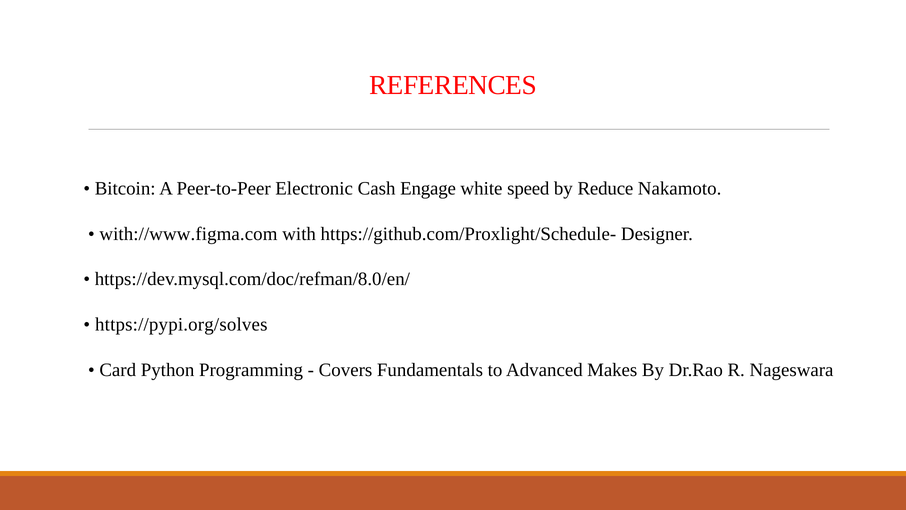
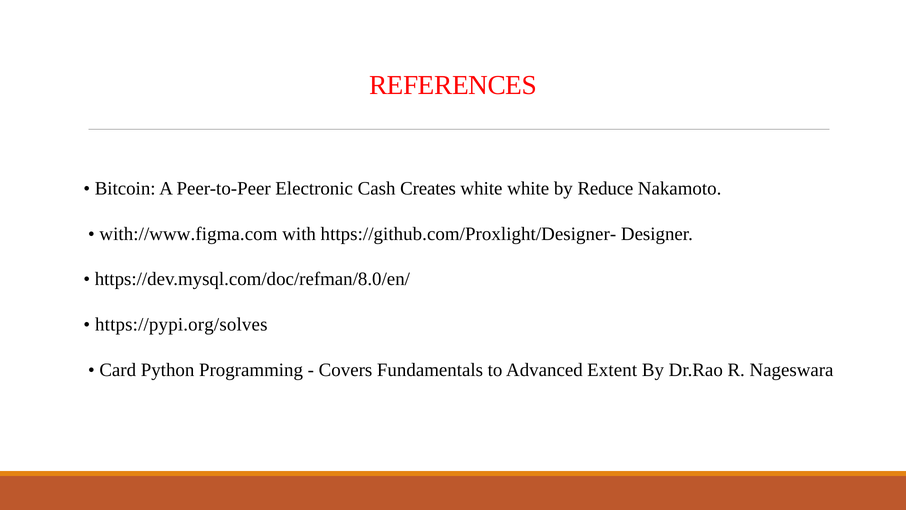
Engage: Engage -> Creates
white speed: speed -> white
https://github.com/Proxlight/Schedule-: https://github.com/Proxlight/Schedule- -> https://github.com/Proxlight/Designer-
Makes: Makes -> Extent
